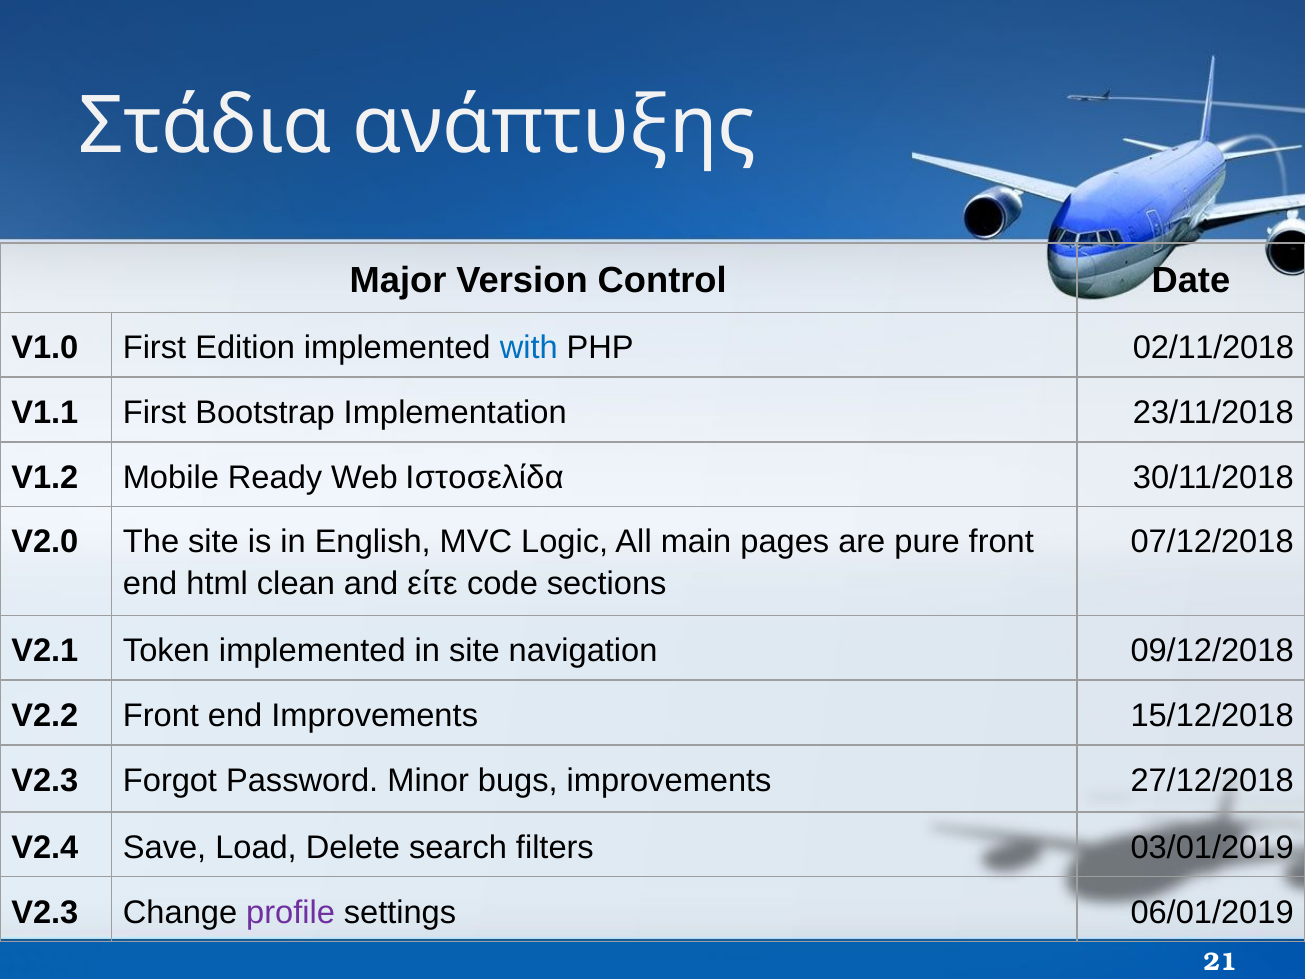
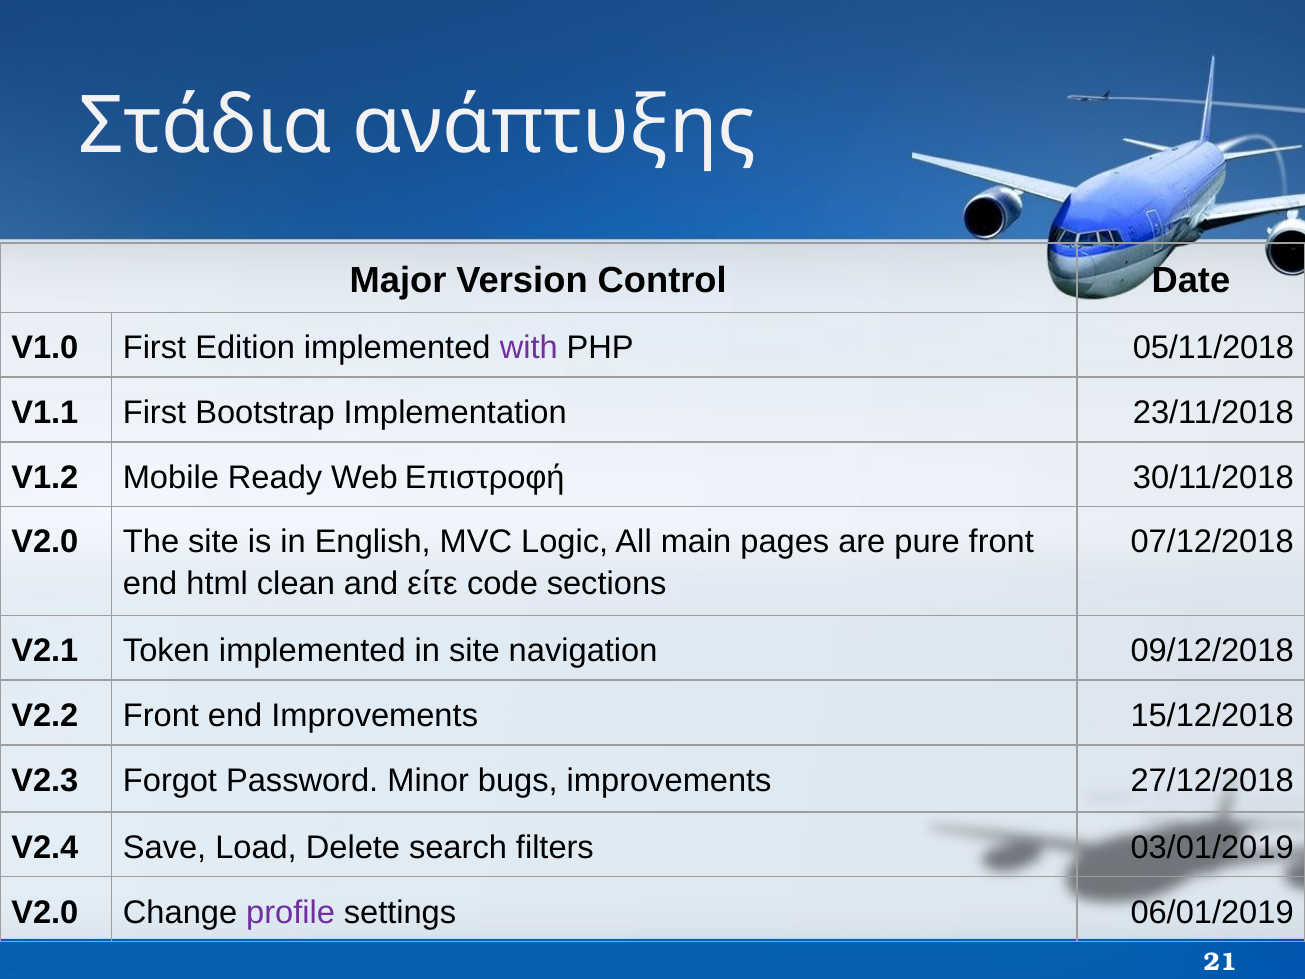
with colour: blue -> purple
02/11/2018: 02/11/2018 -> 05/11/2018
Ιστοσελίδα: Ιστοσελίδα -> Επιστροφή
V2.3 at (45, 912): V2.3 -> V2.0
